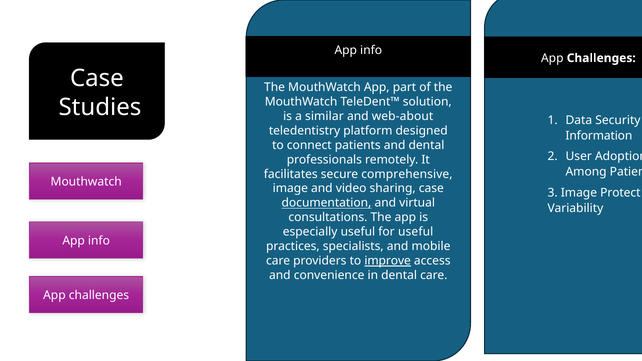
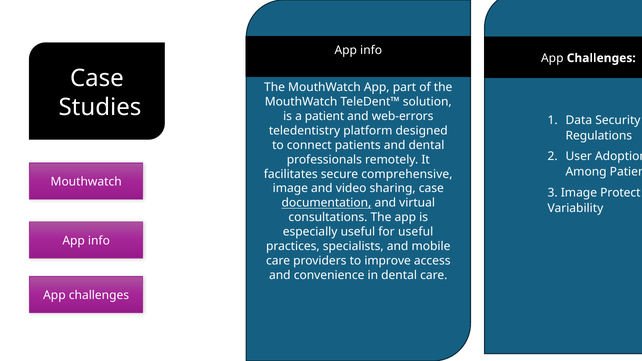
similar: similar -> patient
web-about: web-about -> web-errors
Information: Information -> Regulations
improve underline: present -> none
